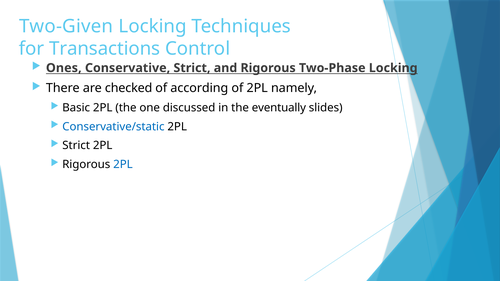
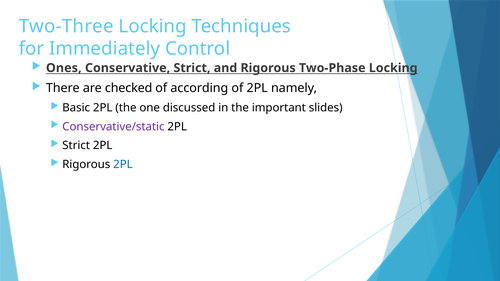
Two-Given: Two-Given -> Two-Three
Transactions: Transactions -> Immediately
eventually: eventually -> important
Conservative/static colour: blue -> purple
